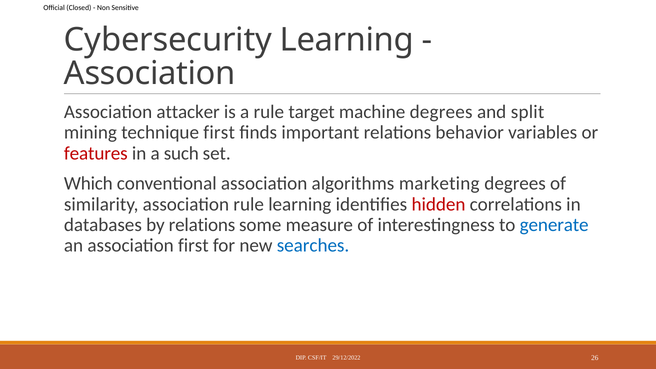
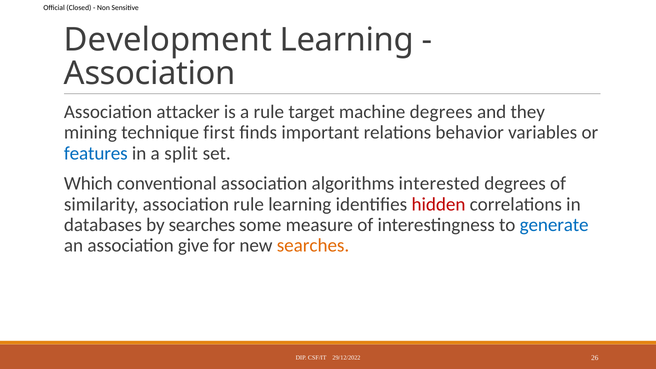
Cybersecurity: Cybersecurity -> Development
split: split -> they
features colour: red -> blue
such: such -> split
marketing: marketing -> interested
by relations: relations -> searches
association first: first -> give
searches at (313, 246) colour: blue -> orange
